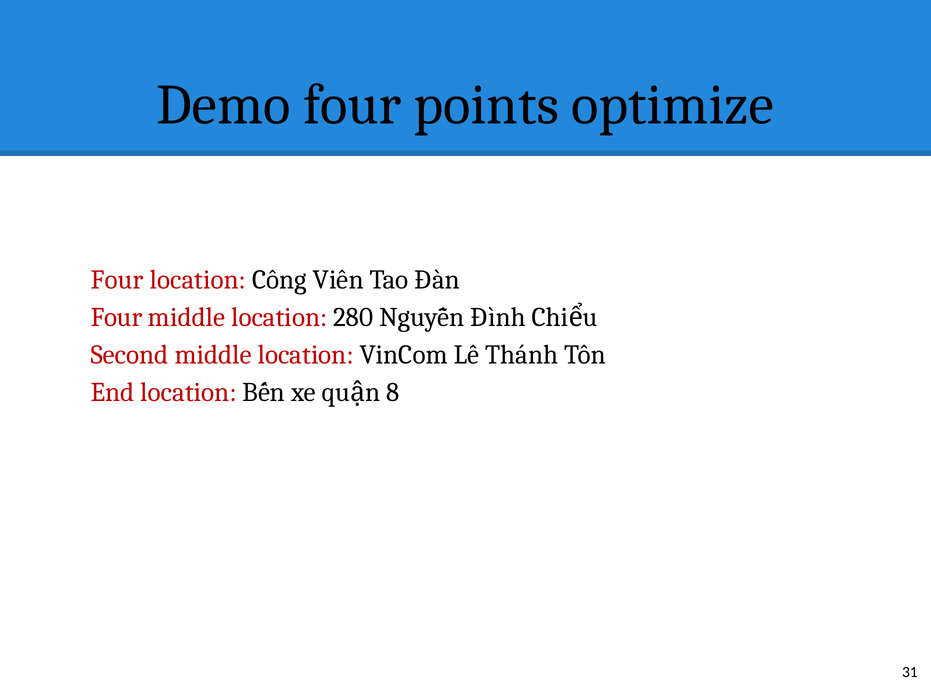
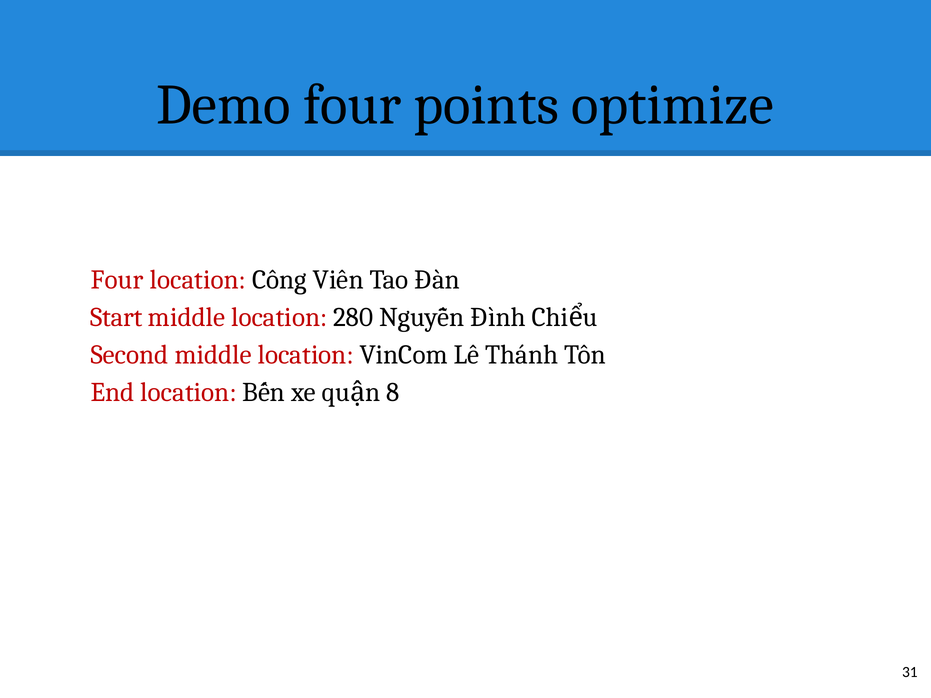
Four at (116, 318): Four -> Start
